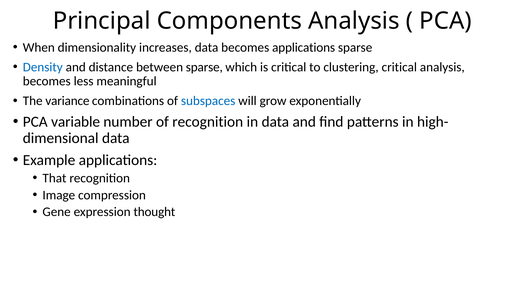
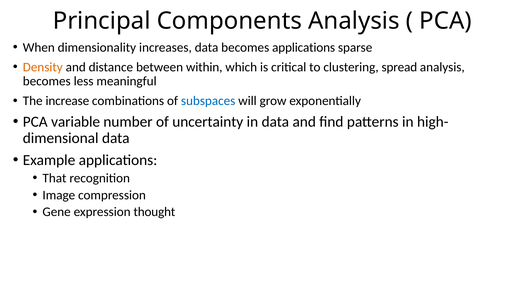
Density colour: blue -> orange
between sparse: sparse -> within
clustering critical: critical -> spread
variance: variance -> increase
of recognition: recognition -> uncertainty
